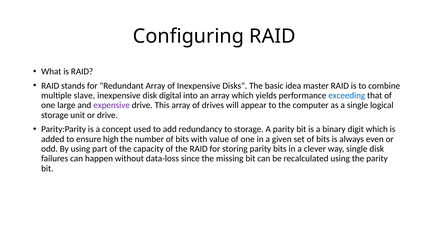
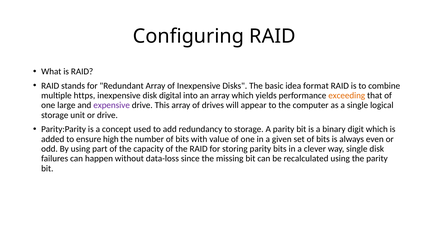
master: master -> format
slave: slave -> https
exceeding colour: blue -> orange
